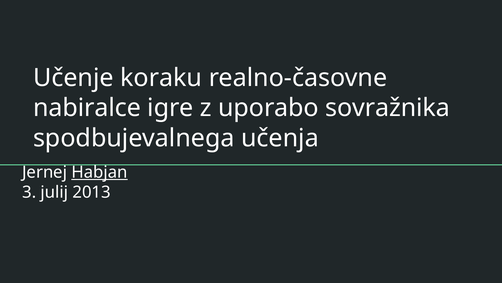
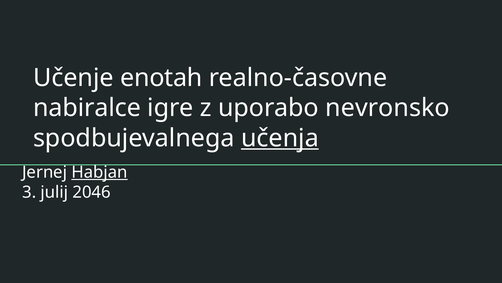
koraku: koraku -> enotah
sovražnika: sovražnika -> nevronsko
učenja underline: none -> present
2013: 2013 -> 2046
